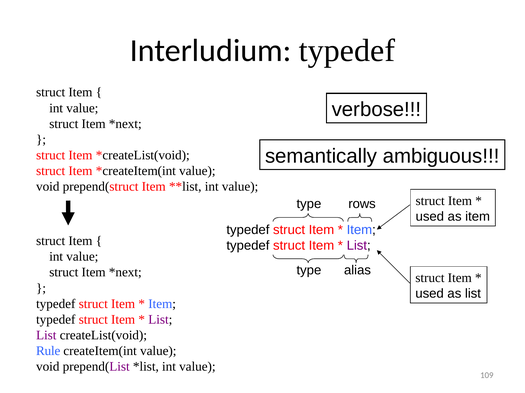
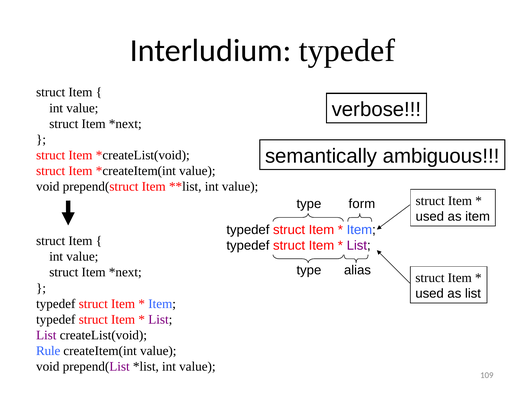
rows: rows -> form
